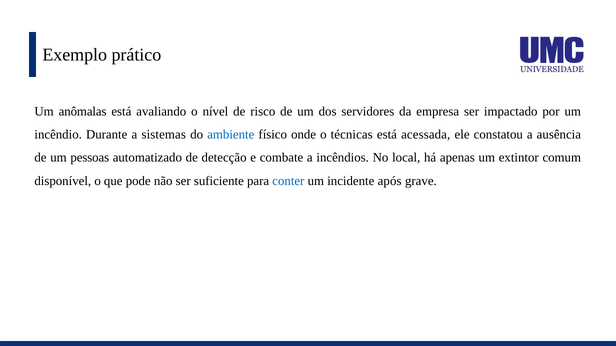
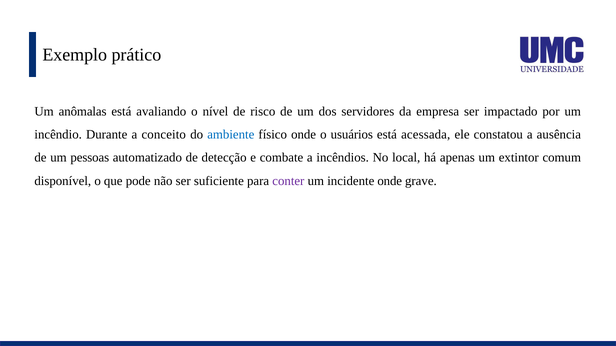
sistemas: sistemas -> conceito
técnicas: técnicas -> usuários
conter colour: blue -> purple
incidente após: após -> onde
